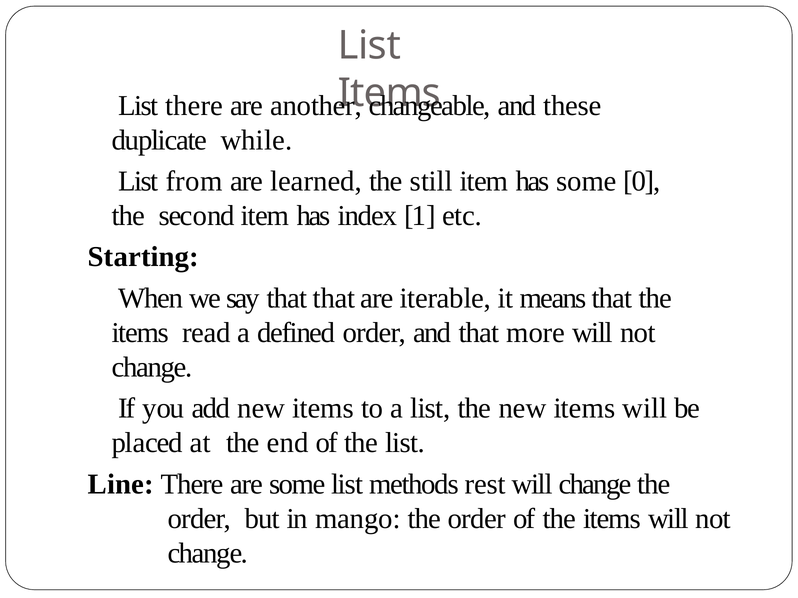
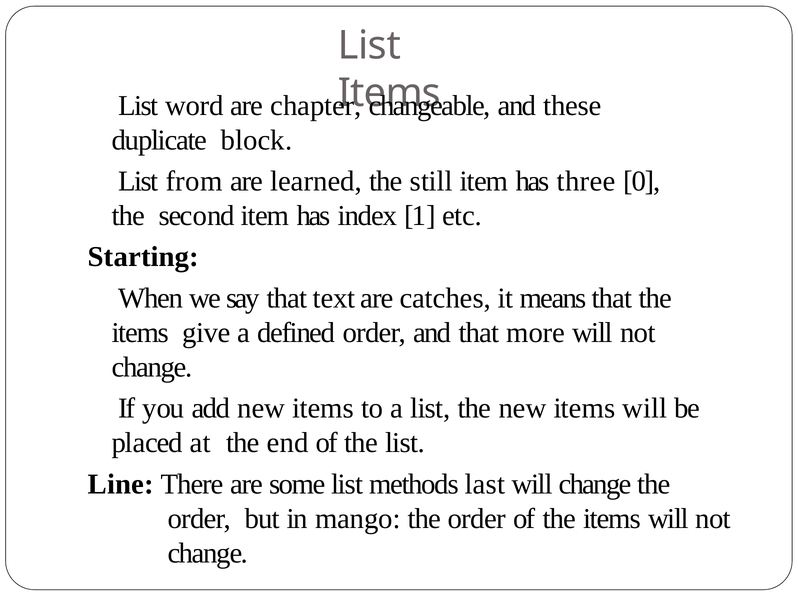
there at (194, 106): there -> word
another: another -> chapter
while: while -> block
has some: some -> three
that that: that -> text
iterable: iterable -> catches
read: read -> give
rest: rest -> last
